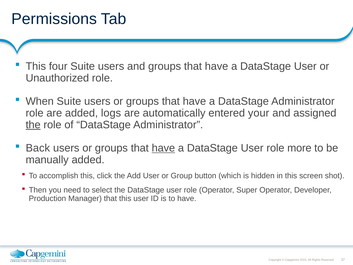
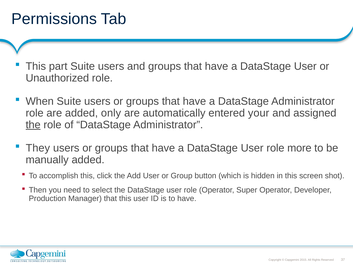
four: four -> part
logs: logs -> only
Back: Back -> They
have at (163, 148) underline: present -> none
